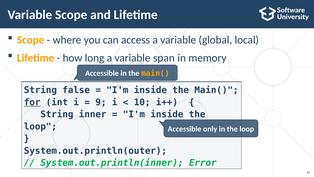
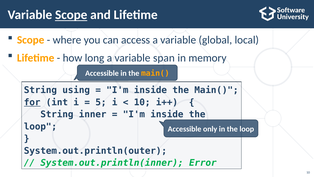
Scope at (71, 15) underline: none -> present
false: false -> using
9: 9 -> 5
